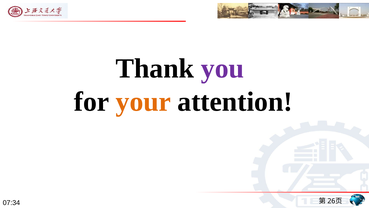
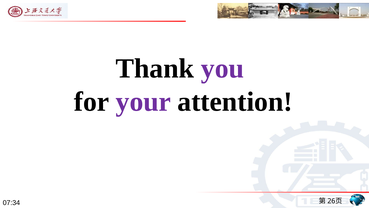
your colour: orange -> purple
